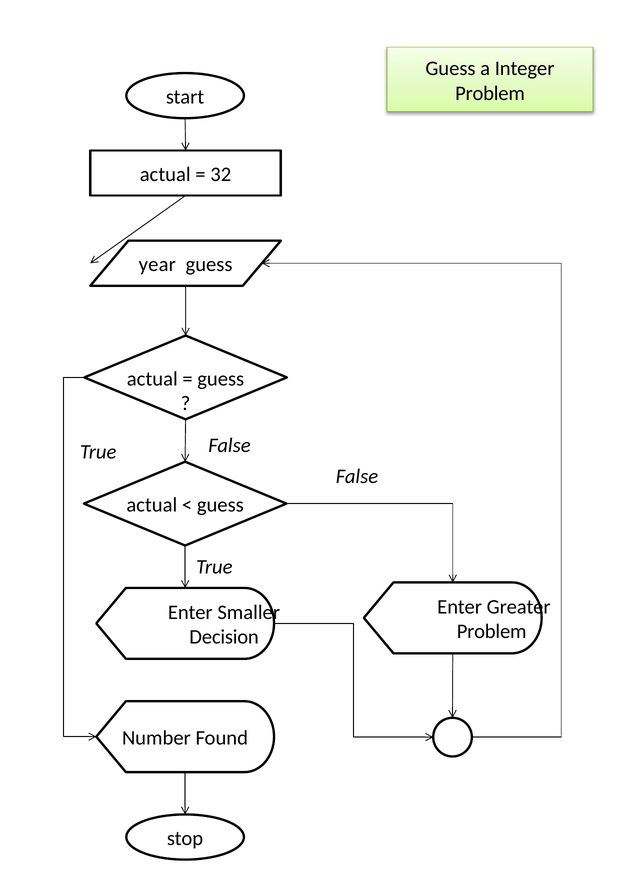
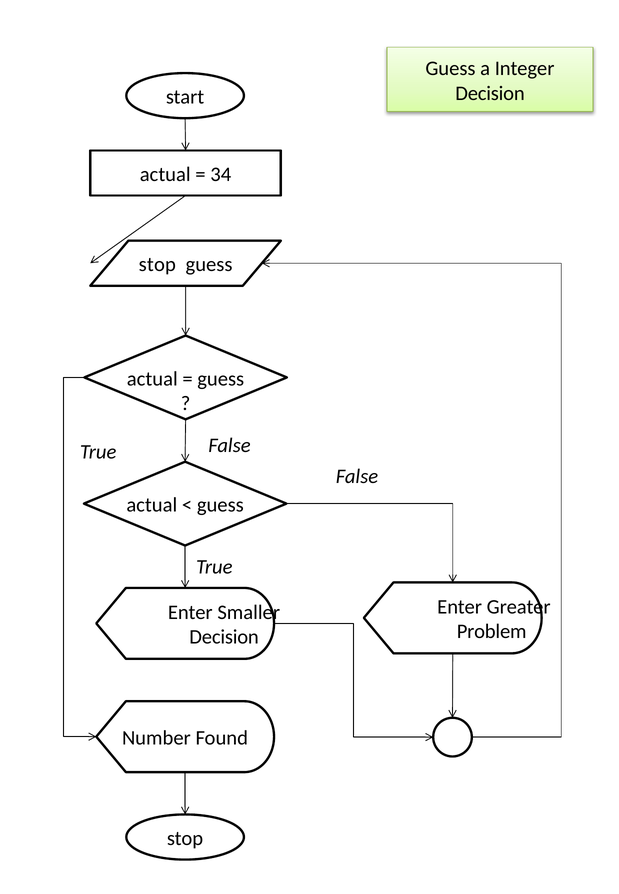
Problem at (490, 93): Problem -> Decision
32: 32 -> 34
year at (157, 265): year -> stop
